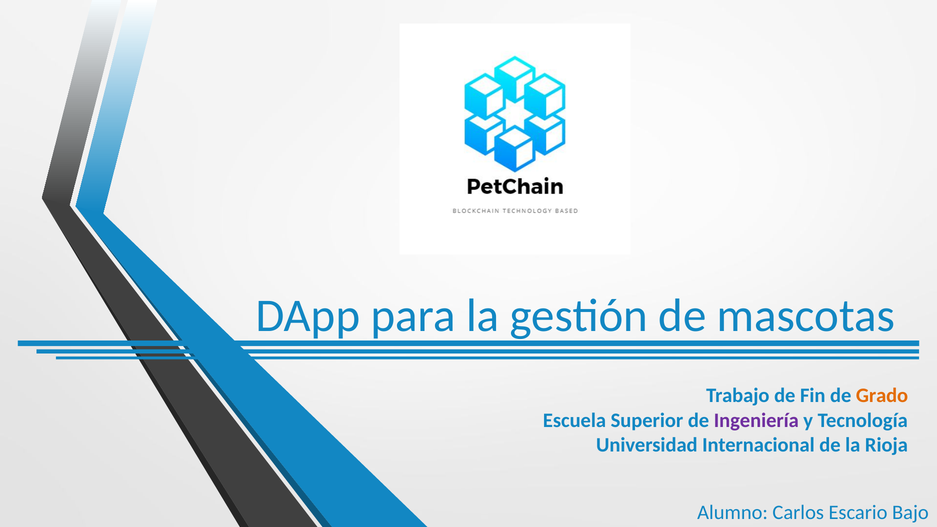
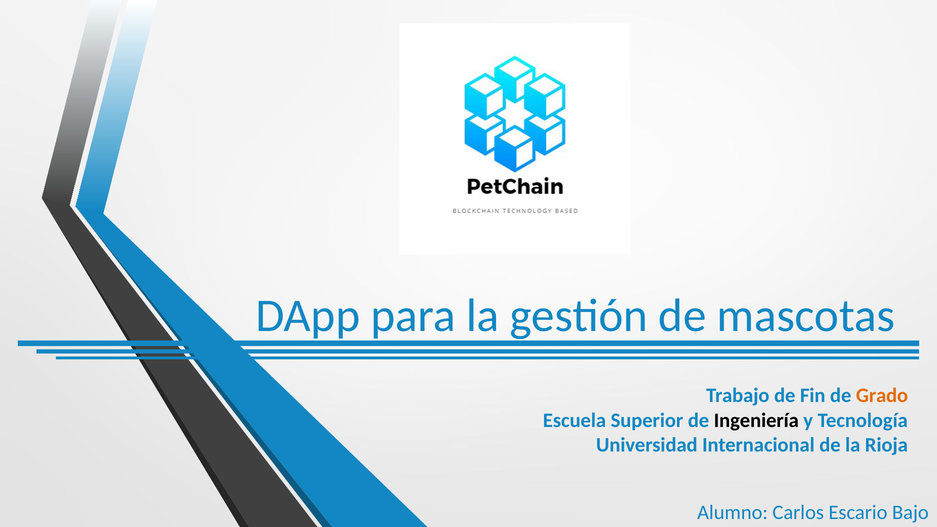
Ingeniería colour: purple -> black
